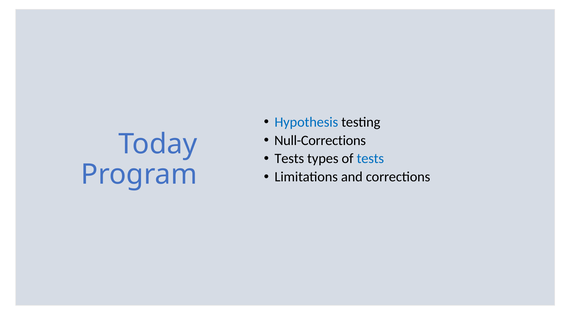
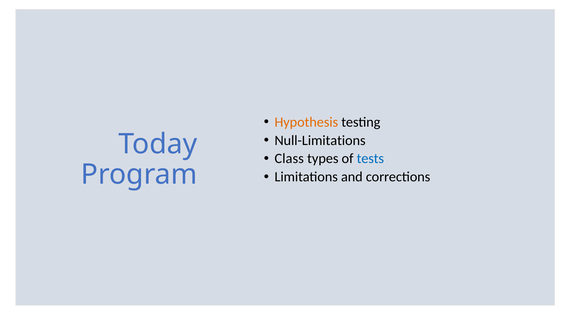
Hypothesis colour: blue -> orange
Null-Corrections: Null-Corrections -> Null-Limitations
Tests at (289, 159): Tests -> Class
